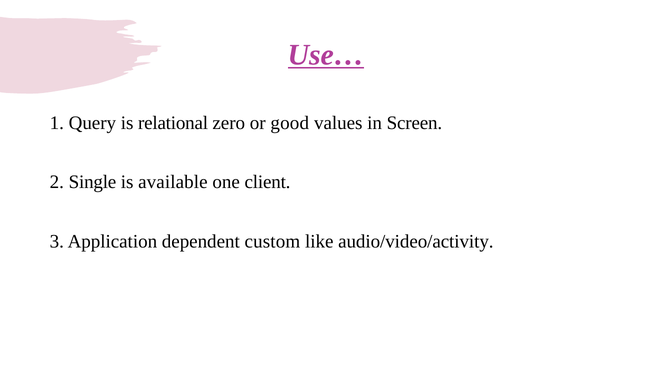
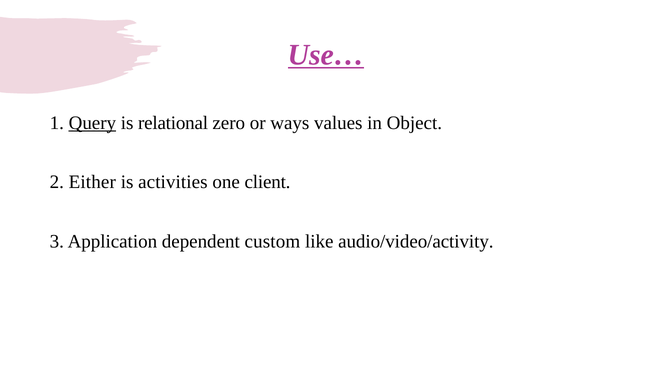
Query underline: none -> present
good: good -> ways
Screen: Screen -> Object
Single: Single -> Either
available: available -> activities
